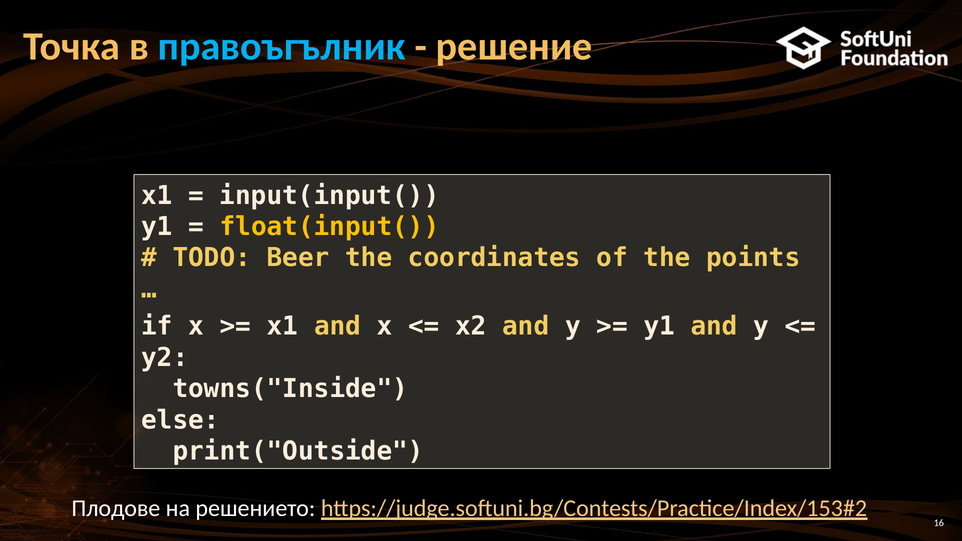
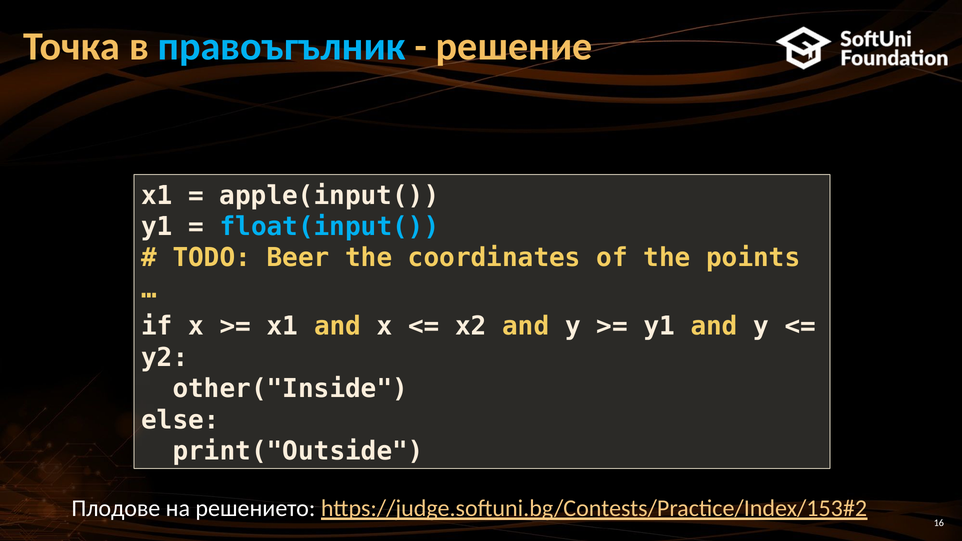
input(input(: input(input( -> apple(input(
float(input( colour: yellow -> light blue
towns("Inside: towns("Inside -> other("Inside
